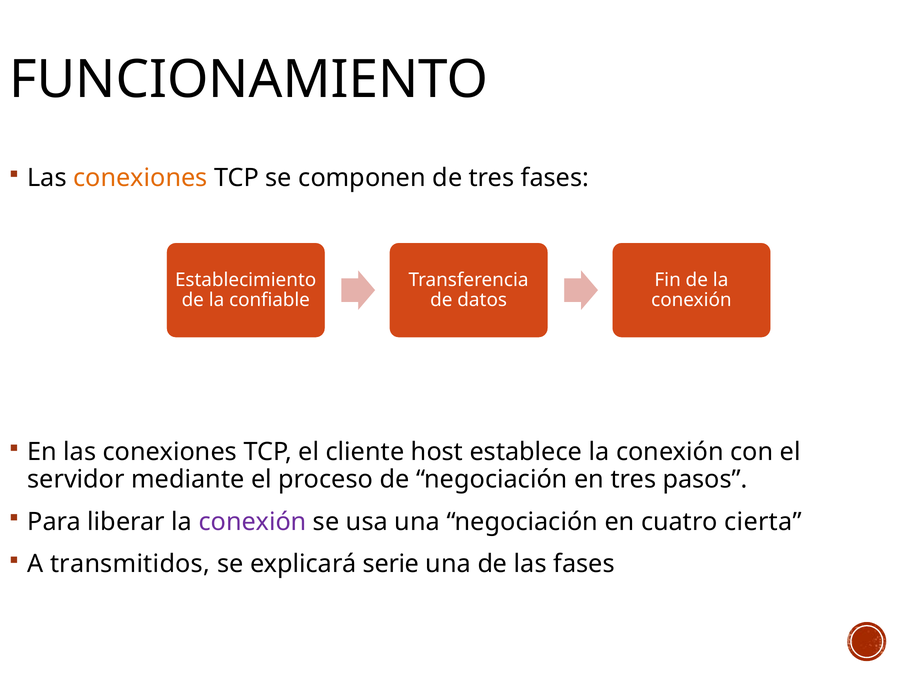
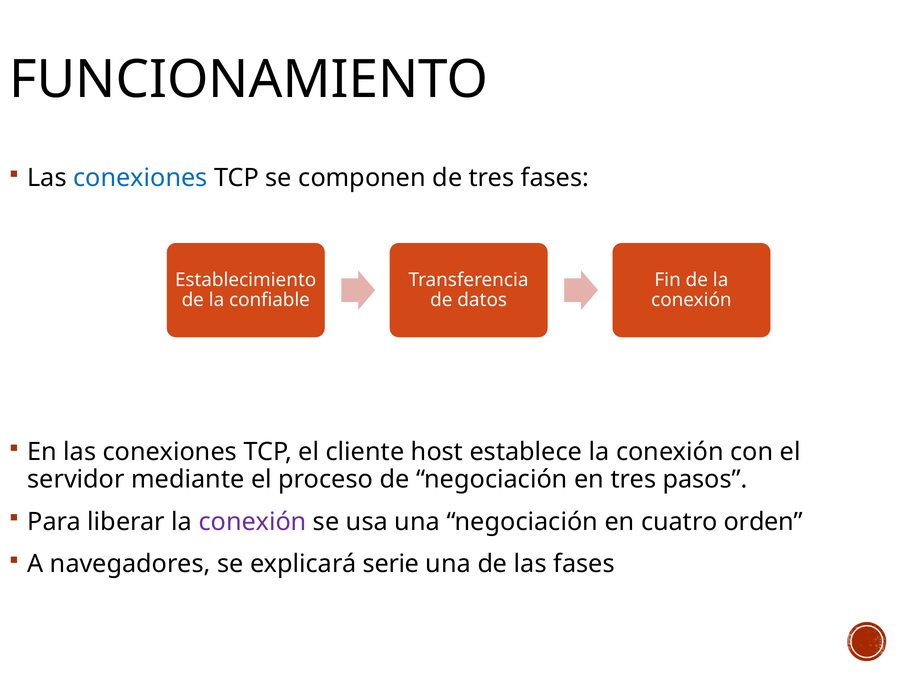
conexiones at (140, 178) colour: orange -> blue
cierta: cierta -> orden
transmitidos: transmitidos -> navegadores
